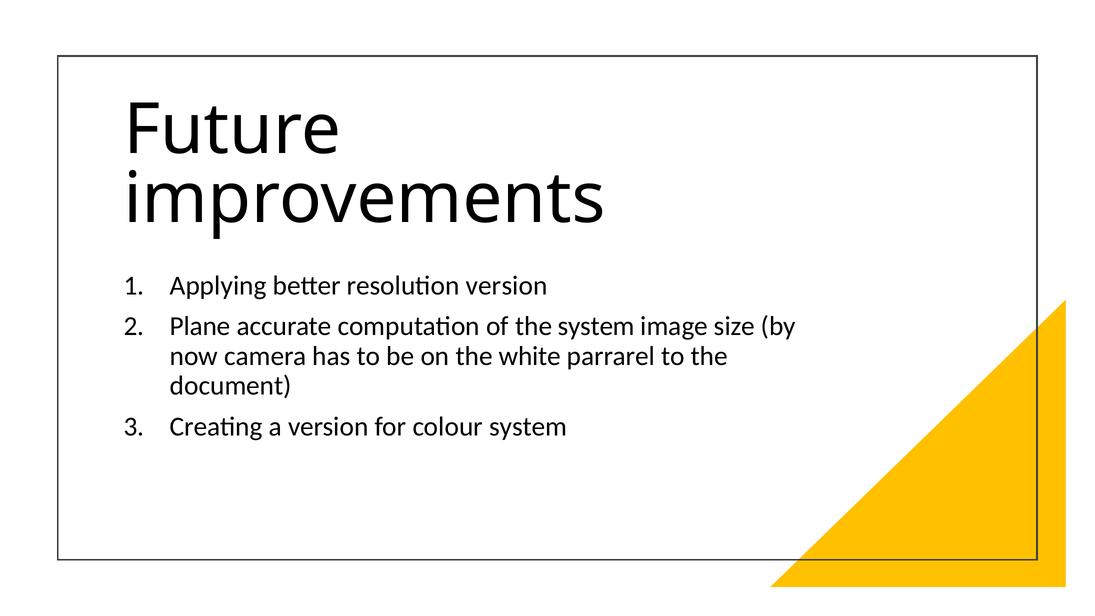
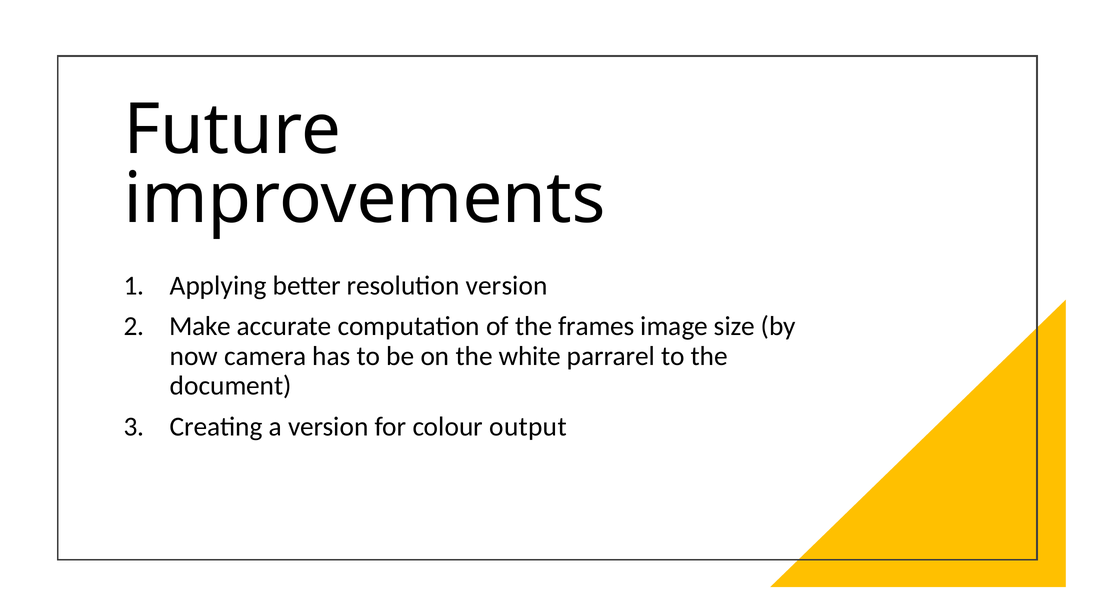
Plane: Plane -> Make
the system: system -> frames
colour system: system -> output
